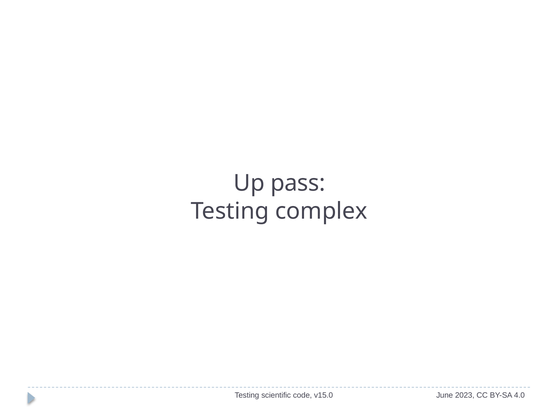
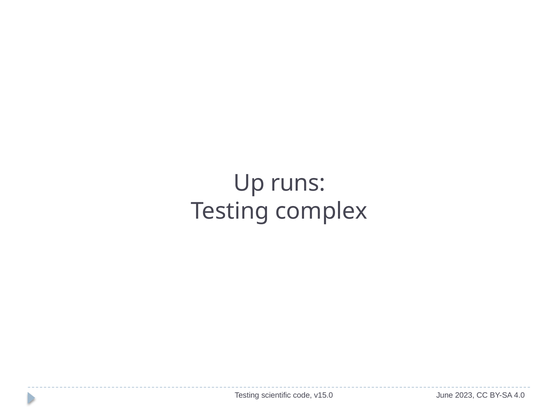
pass: pass -> runs
